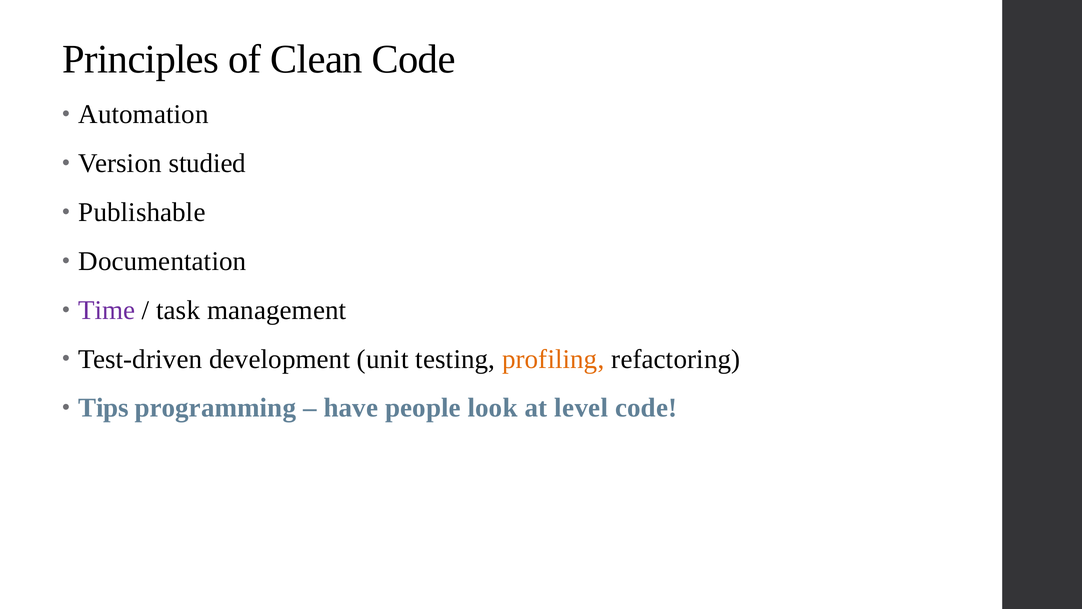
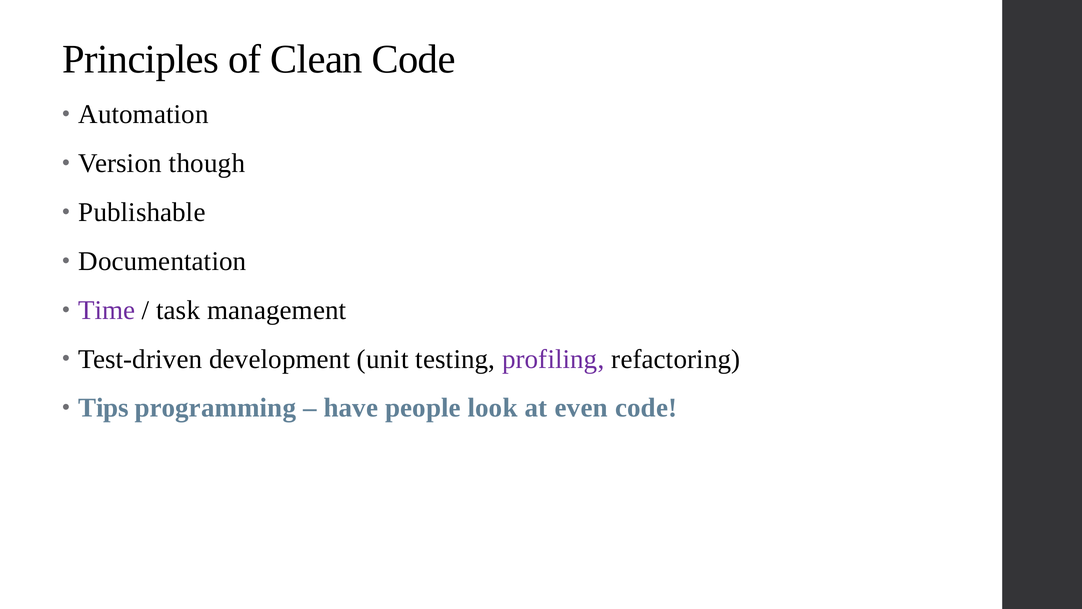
studied: studied -> though
profiling colour: orange -> purple
level: level -> even
